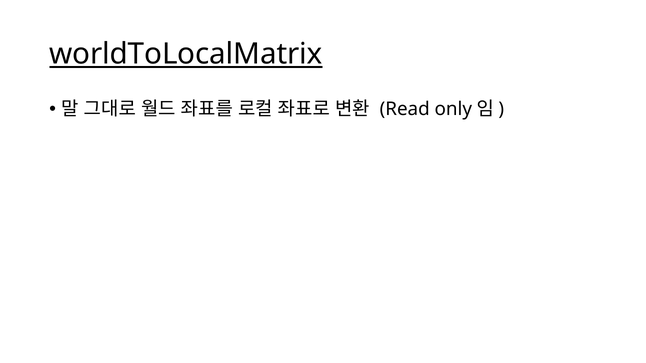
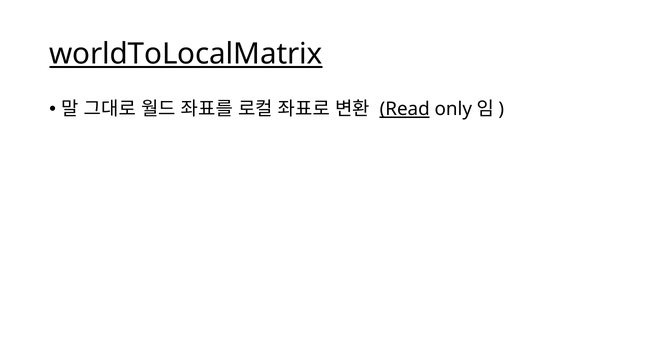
Read underline: none -> present
